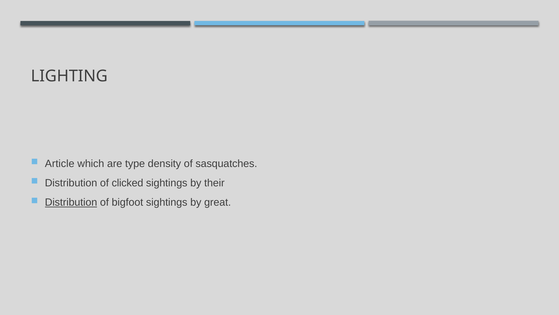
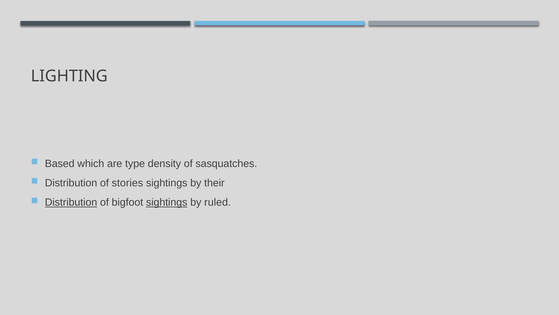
Article: Article -> Based
clicked: clicked -> stories
sightings at (167, 202) underline: none -> present
great: great -> ruled
